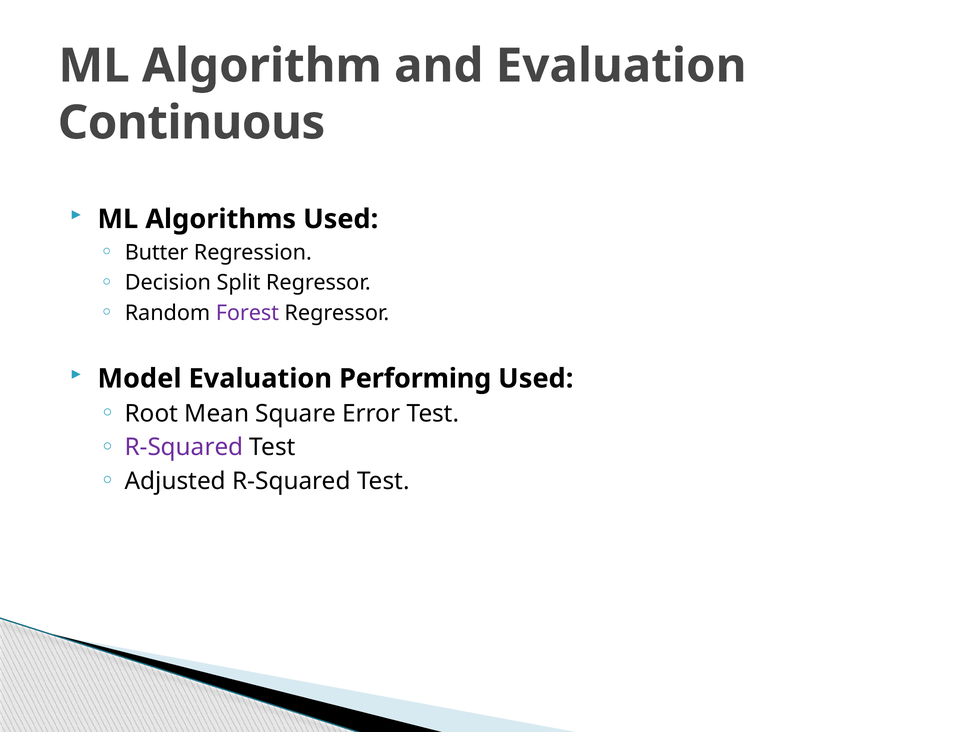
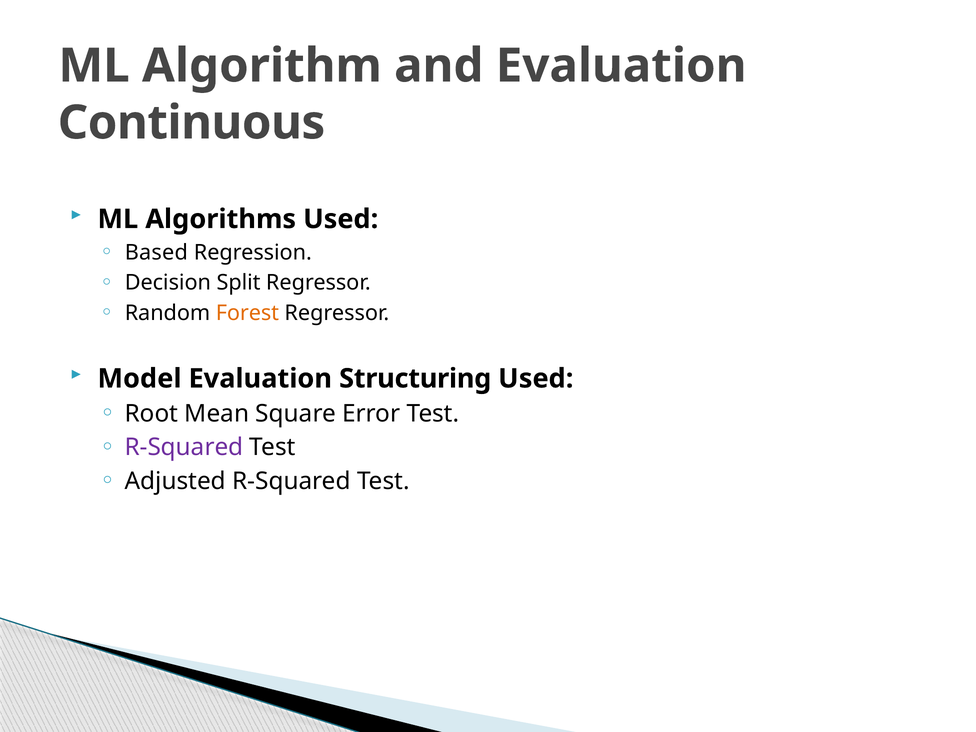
Butter: Butter -> Based
Forest colour: purple -> orange
Performing: Performing -> Structuring
